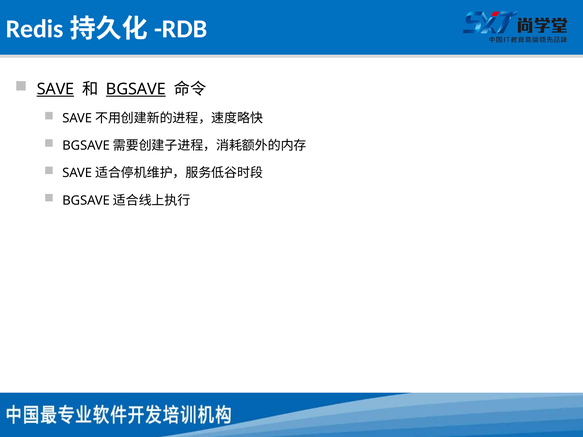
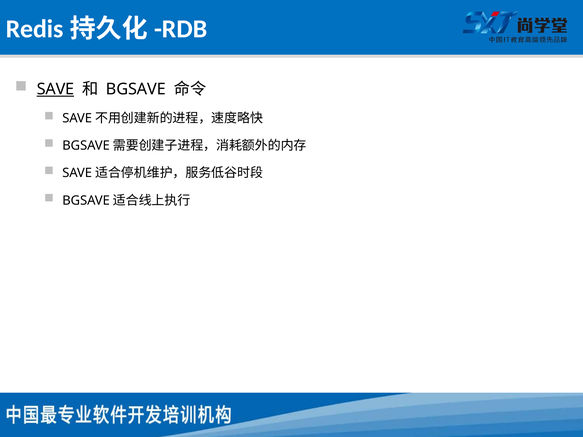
BGSAVE underline: present -> none
